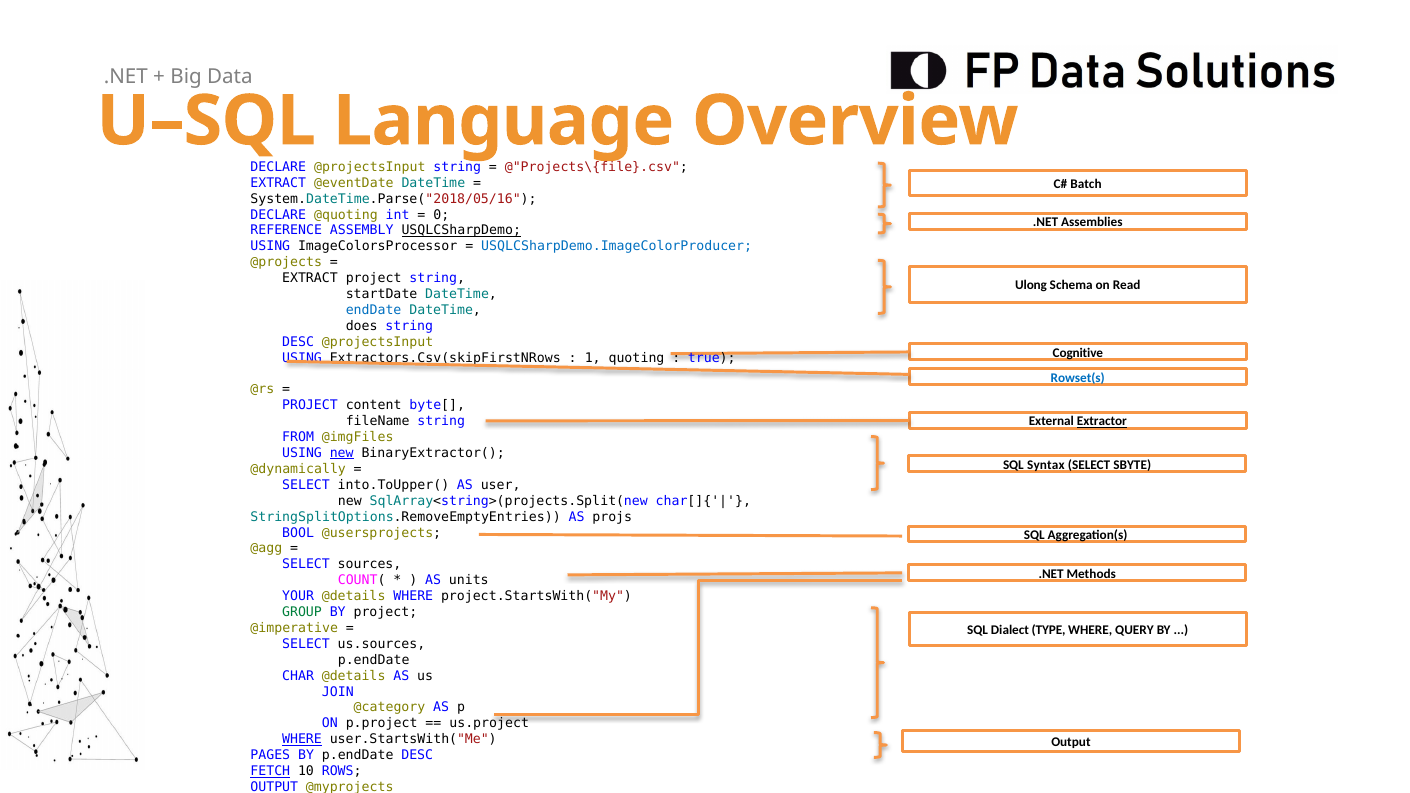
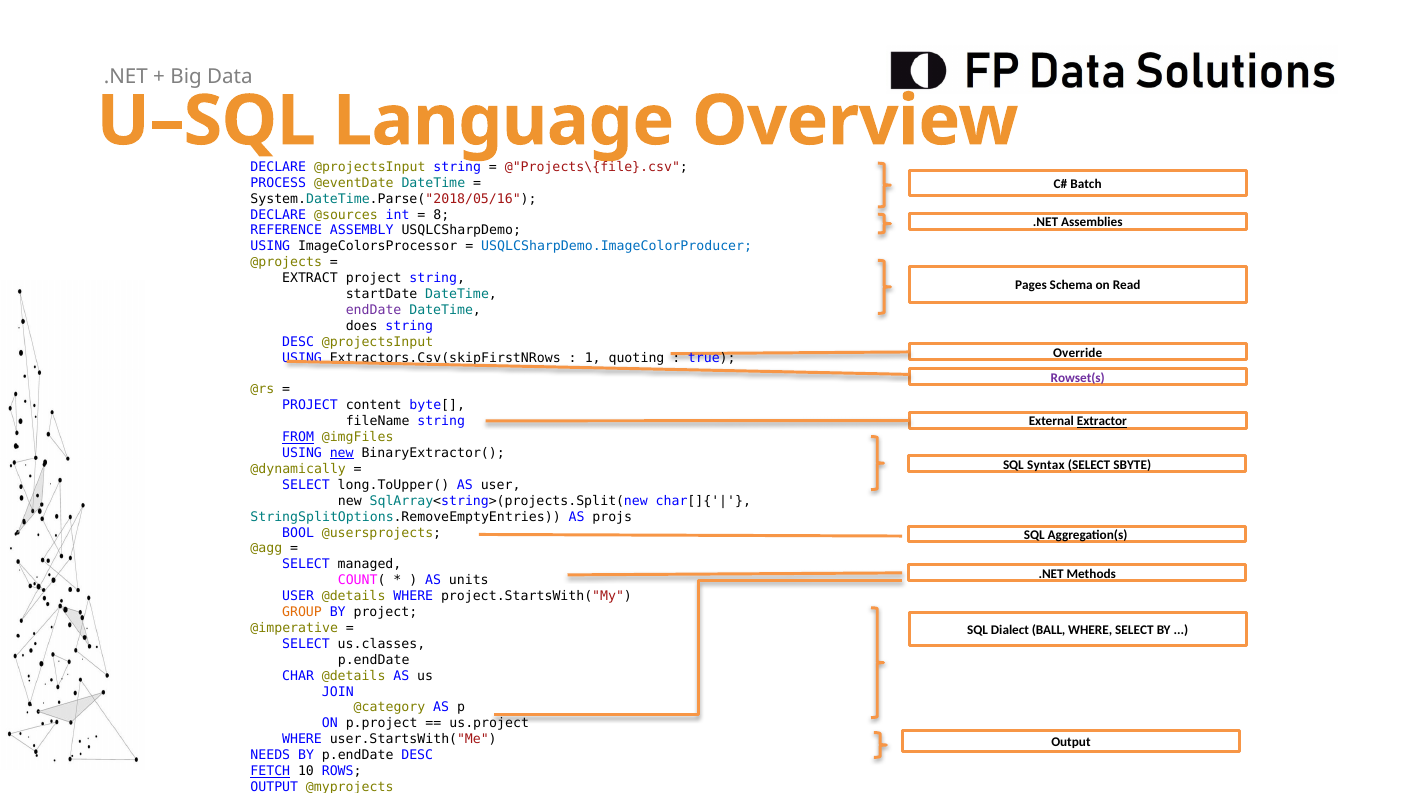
EXTRACT at (278, 183): EXTRACT -> PROCESS
@quoting: @quoting -> @sources
0: 0 -> 8
USQLCSharpDemo underline: present -> none
Ulong: Ulong -> Pages
endDate colour: blue -> purple
Cognitive: Cognitive -> Override
Rowset(s colour: blue -> purple
FROM underline: none -> present
into.ToUpper(: into.ToUpper( -> long.ToUpper(
sources: sources -> managed
YOUR at (298, 596): YOUR -> USER
GROUP colour: green -> orange
TYPE: TYPE -> BALL
WHERE QUERY: QUERY -> SELECT
us.sources: us.sources -> us.classes
WHERE at (302, 740) underline: present -> none
PAGES: PAGES -> NEEDS
